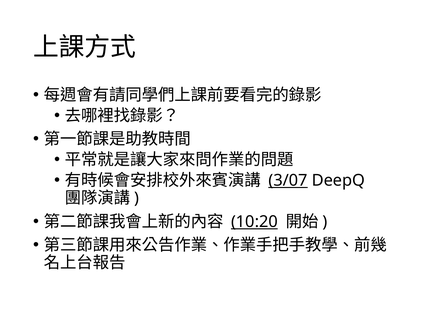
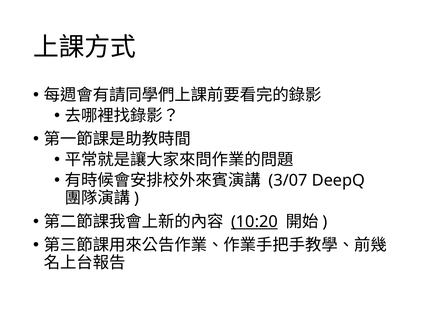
3/07 underline: present -> none
